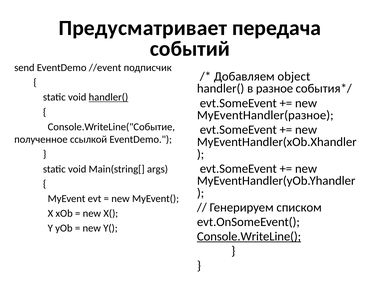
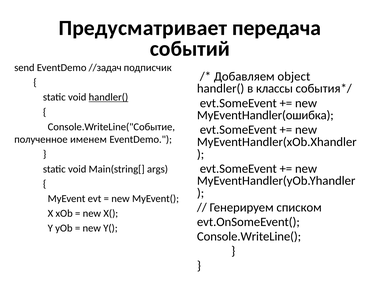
//event: //event -> //задач
разное: разное -> классы
MyEventHandler(разное: MyEventHandler(разное -> MyEventHandler(ошибка
ссылкой: ссылкой -> именем
Console.WriteLine( underline: present -> none
